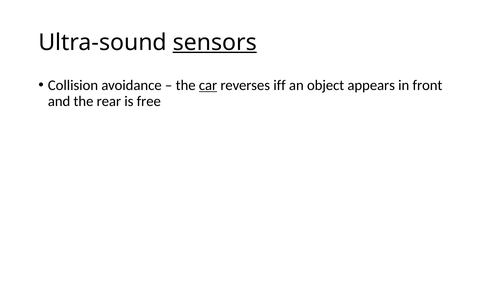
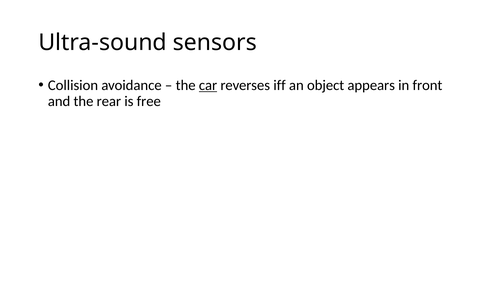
sensors underline: present -> none
